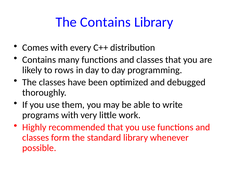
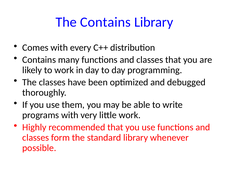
to rows: rows -> work
